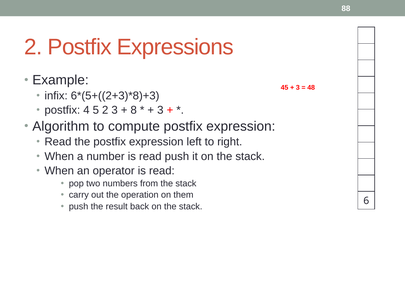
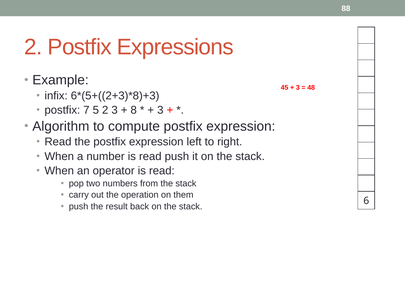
4: 4 -> 7
